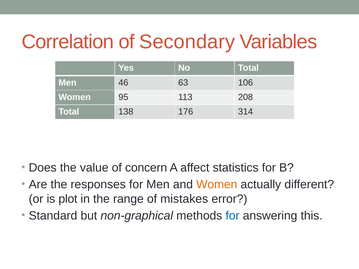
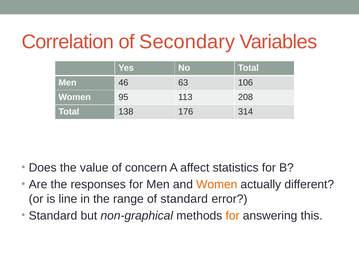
plot: plot -> line
of mistakes: mistakes -> standard
for at (233, 216) colour: blue -> orange
